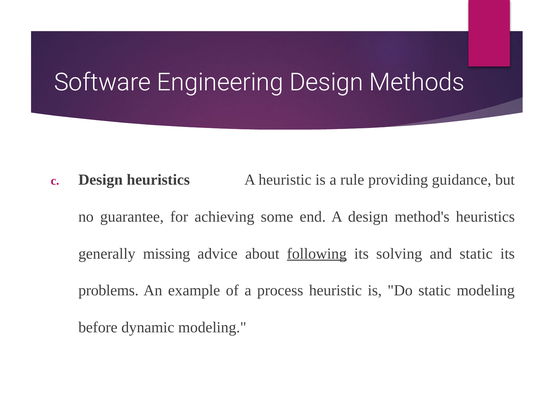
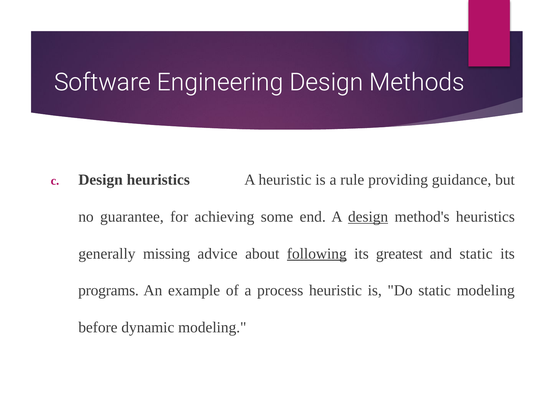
design at (368, 217) underline: none -> present
solving: solving -> greatest
problems: problems -> programs
